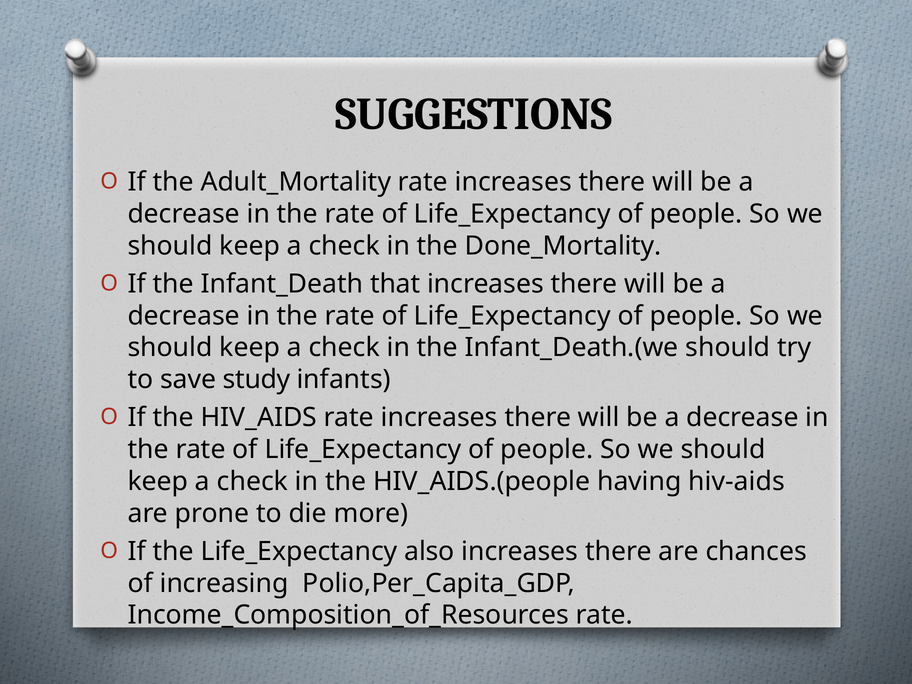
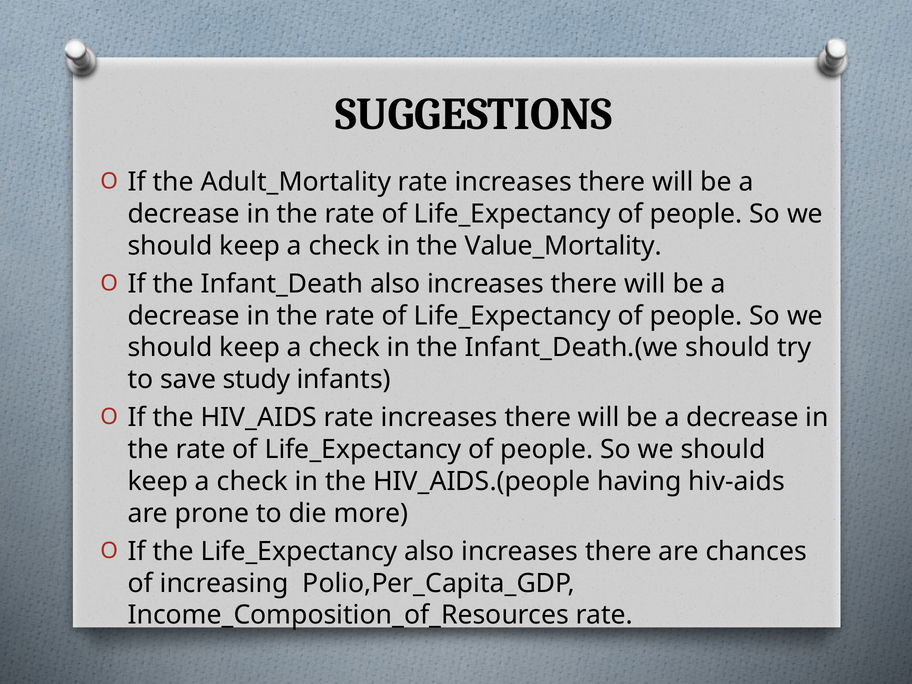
Done_Mortality: Done_Mortality -> Value_Mortality
Infant_Death that: that -> also
